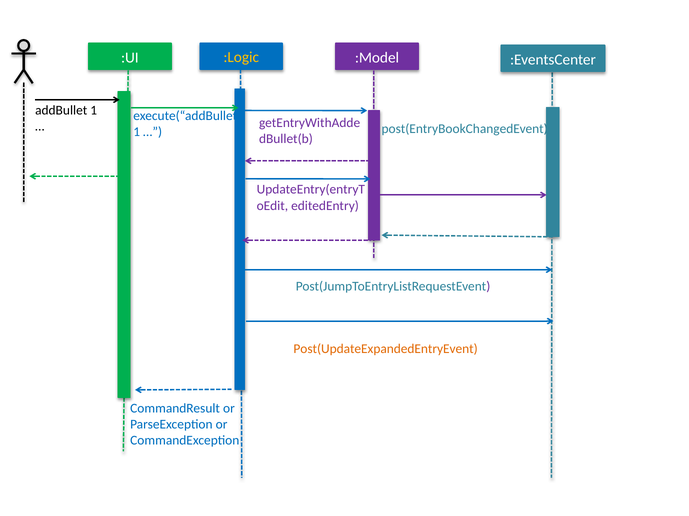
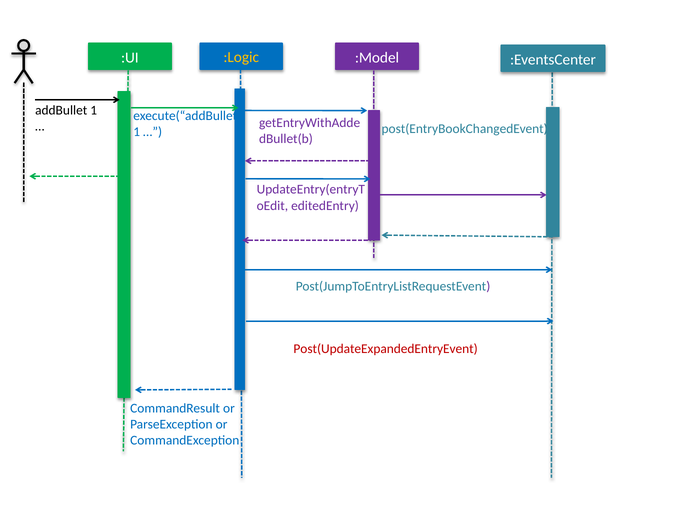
Post(UpdateExpandedEntryEvent colour: orange -> red
